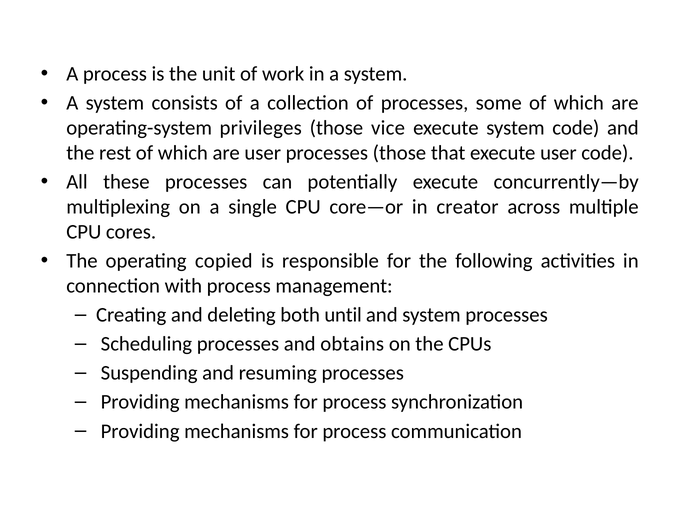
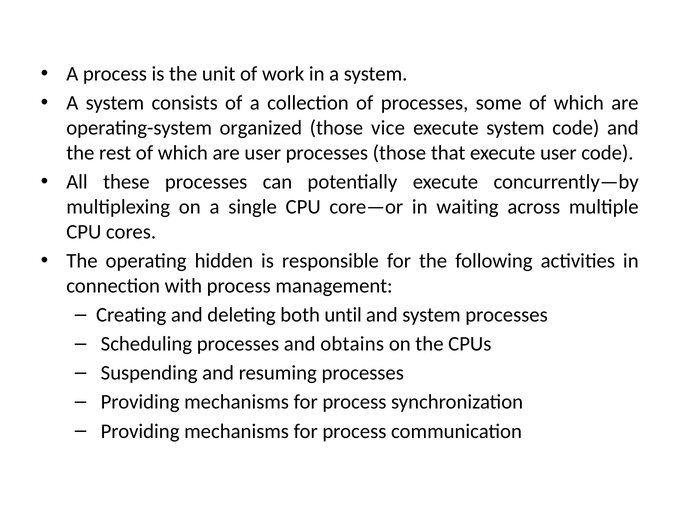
privileges: privileges -> organized
creator: creator -> waiting
copied: copied -> hidden
